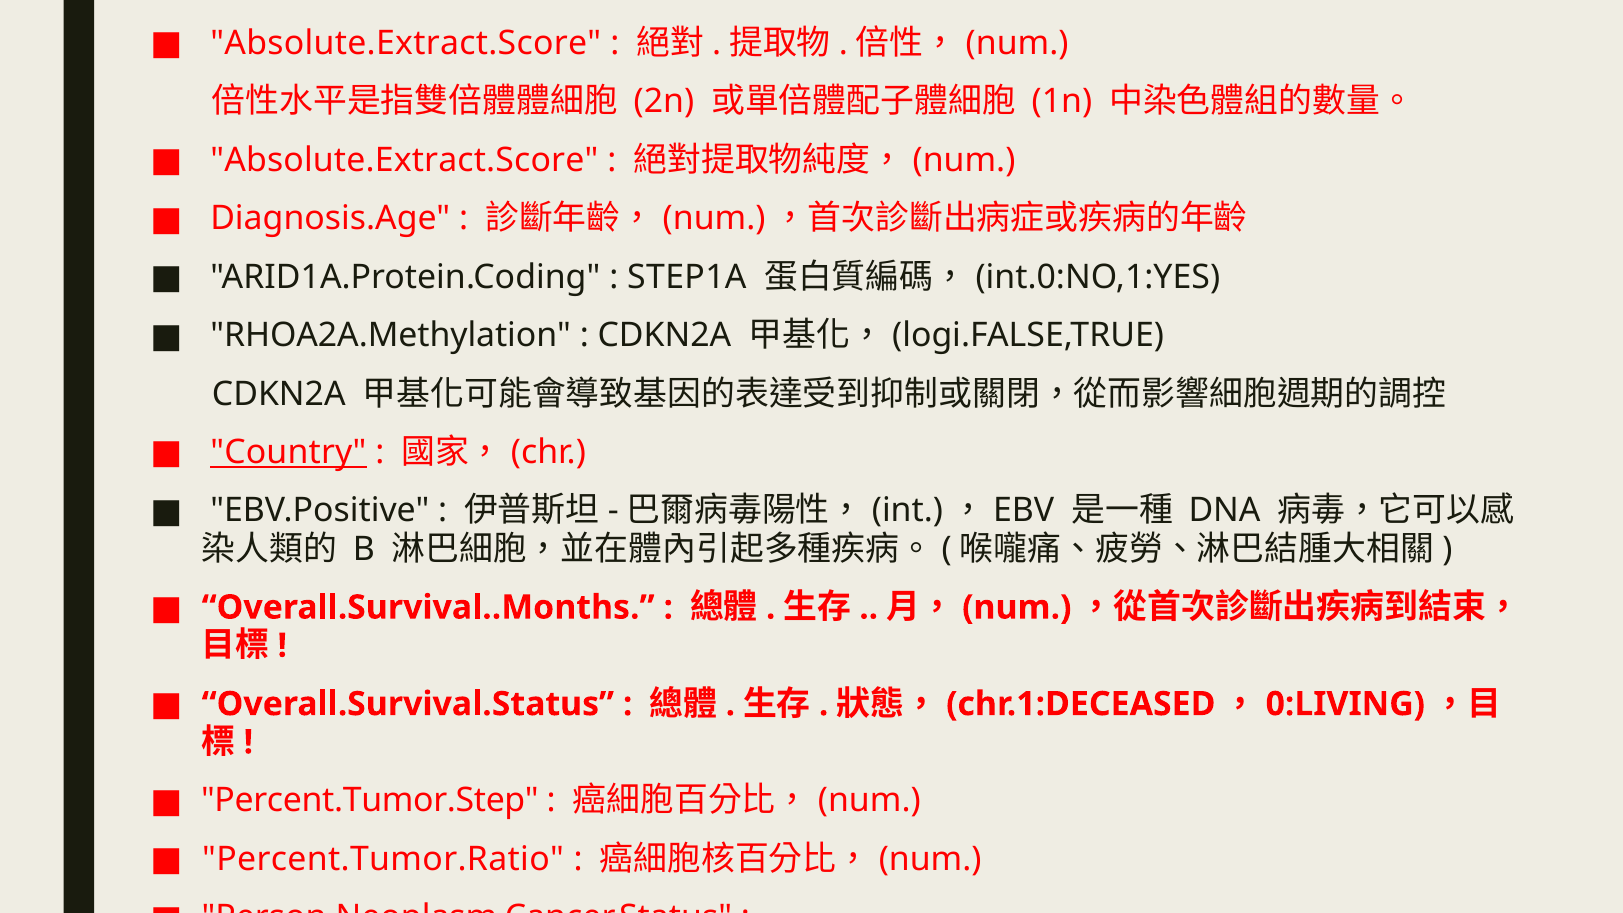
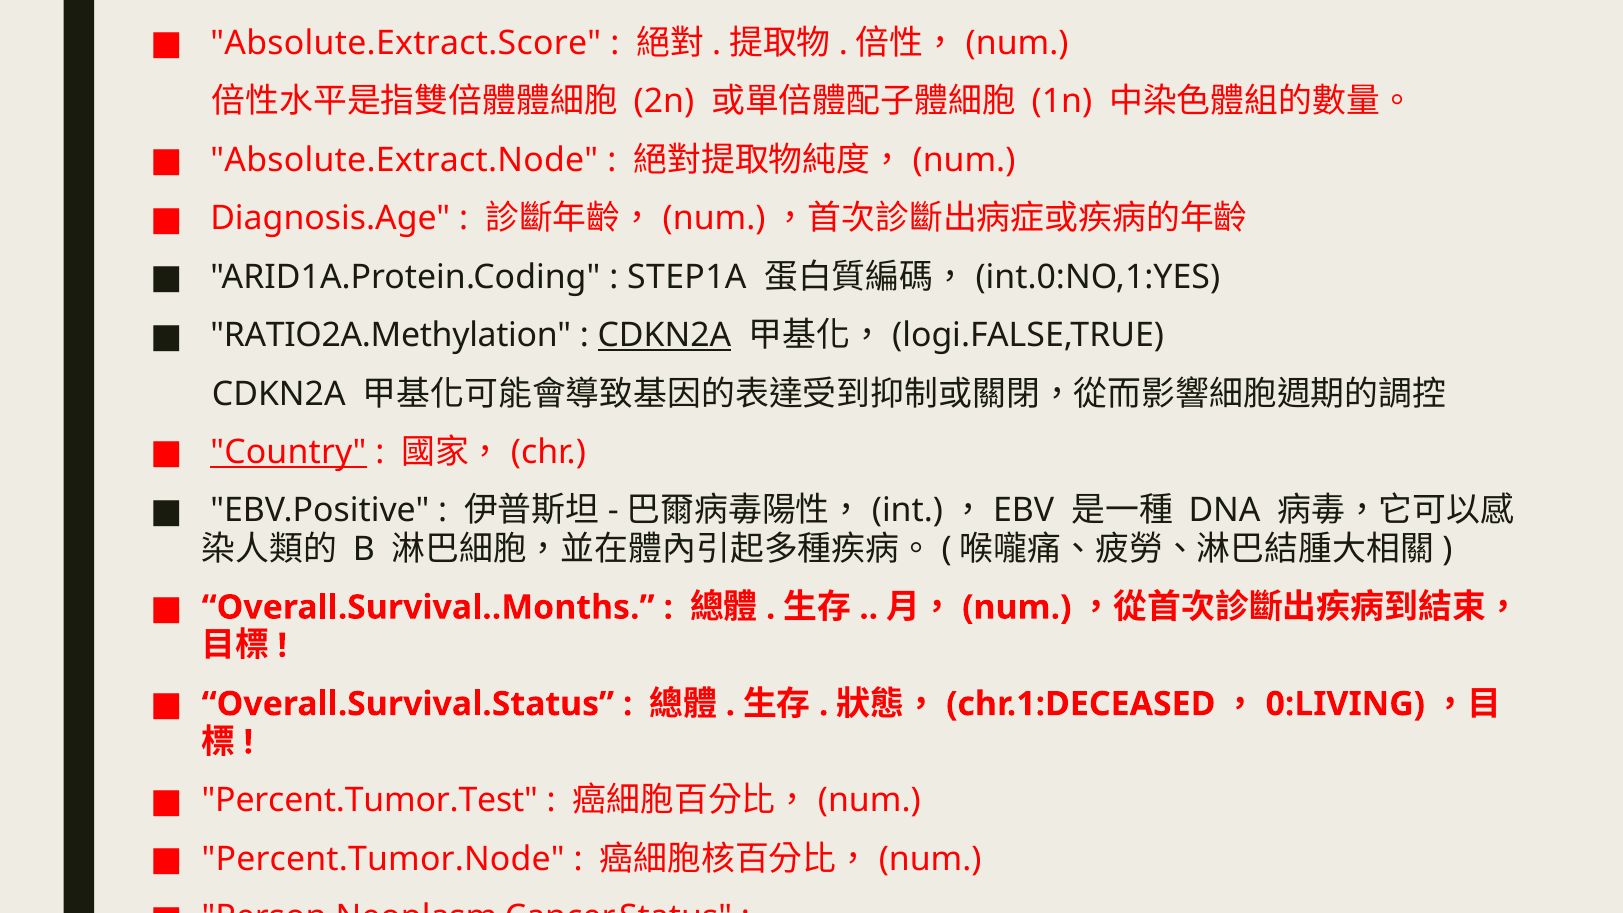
Absolute.Extract.Score at (404, 160): Absolute.Extract.Score -> Absolute.Extract.Node
RHOA2A.Methylation: RHOA2A.Methylation -> RATIO2A.Methylation
CDKN2A at (664, 335) underline: none -> present
Percent.Tumor.Step: Percent.Tumor.Step -> Percent.Tumor.Test
Percent.Tumor.Ratio: Percent.Tumor.Ratio -> Percent.Tumor.Node
